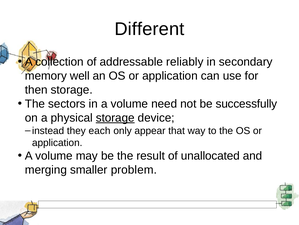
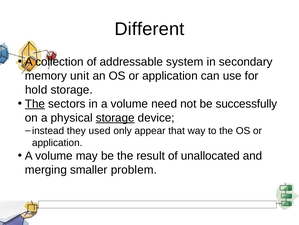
reliably: reliably -> system
well: well -> unit
then: then -> hold
The at (35, 103) underline: none -> present
each: each -> used
